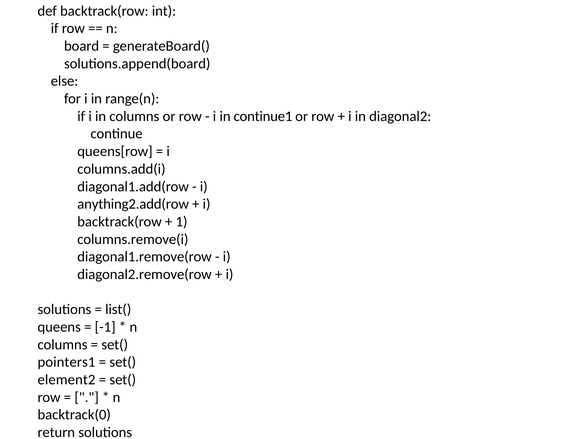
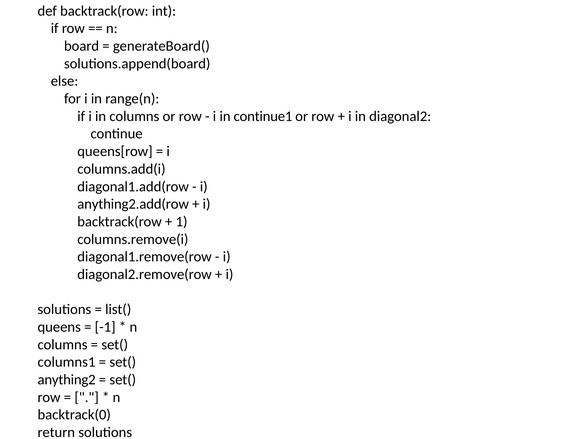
pointers1: pointers1 -> columns1
element2: element2 -> anything2
